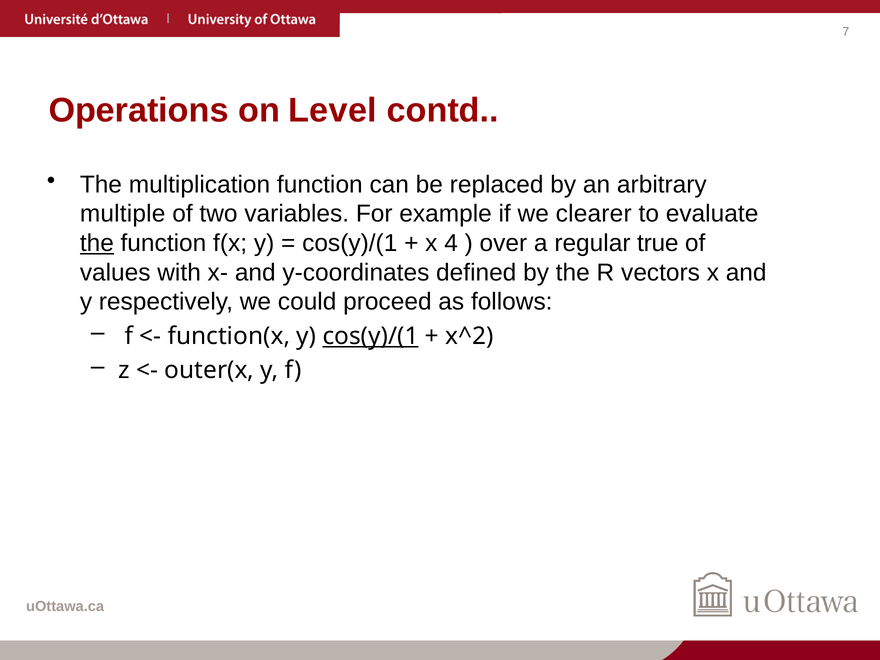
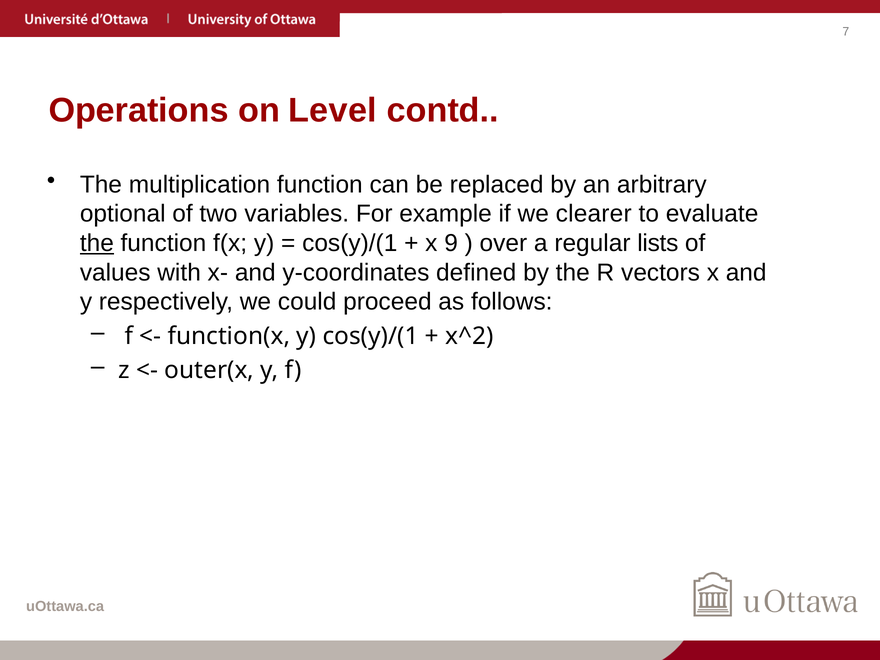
multiple: multiple -> optional
4: 4 -> 9
true: true -> lists
cos(y)/(1 at (371, 336) underline: present -> none
